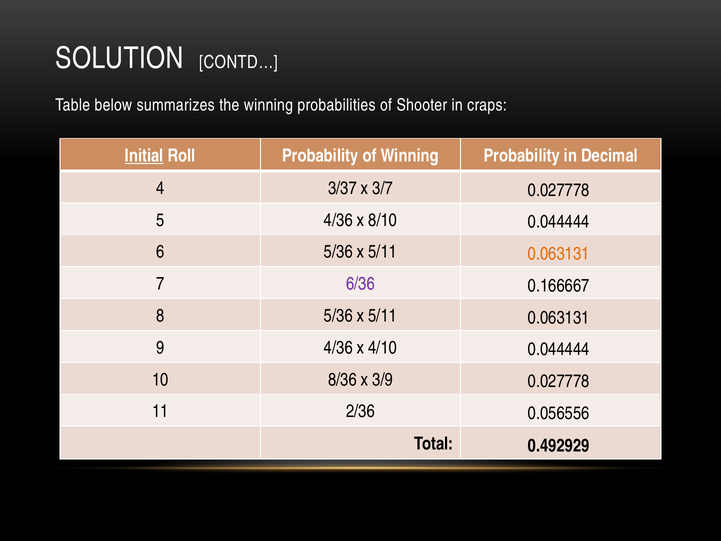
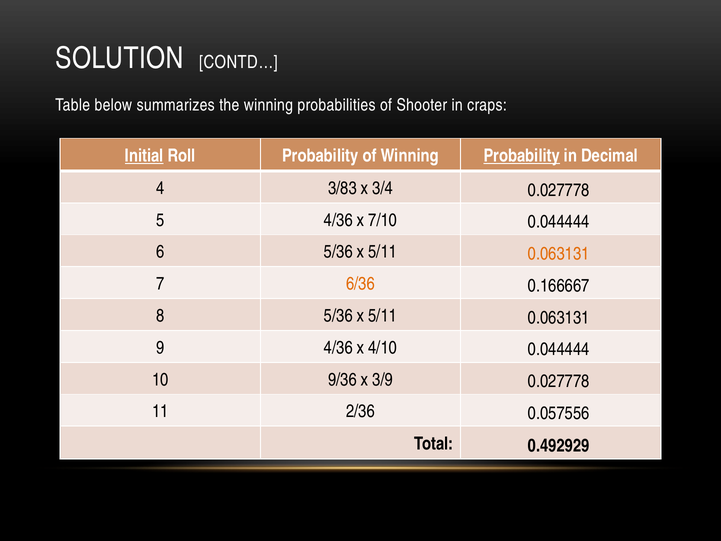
Probability at (522, 156) underline: none -> present
3/37: 3/37 -> 3/83
3/7: 3/7 -> 3/4
8/10: 8/10 -> 7/10
6/36 colour: purple -> orange
8/36: 8/36 -> 9/36
0.056556: 0.056556 -> 0.057556
